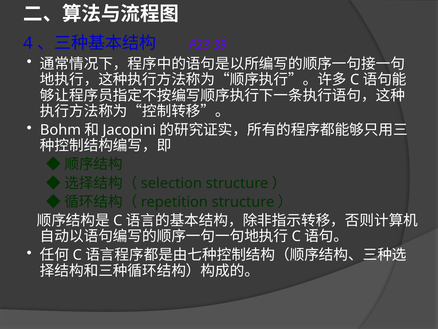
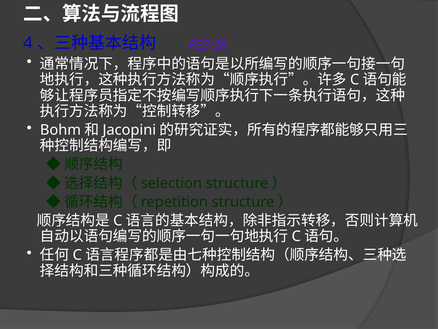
P23-39: P23-39 -> P23-28
